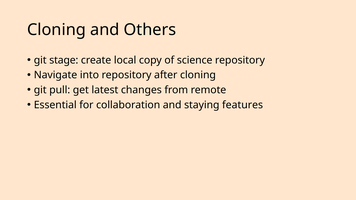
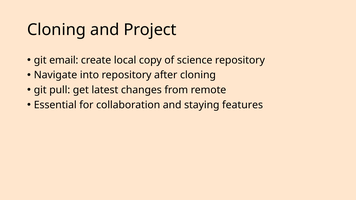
Others: Others -> Project
stage: stage -> email
